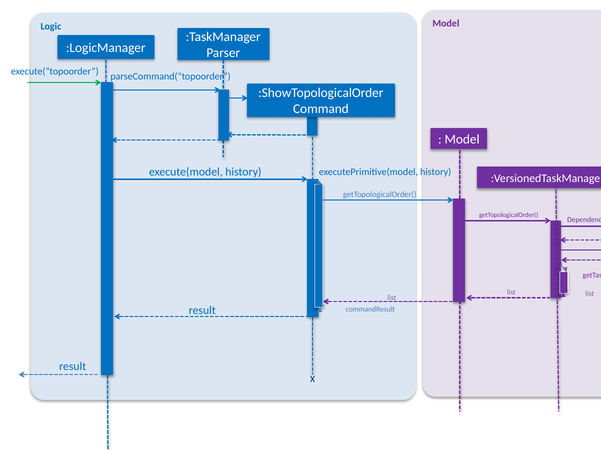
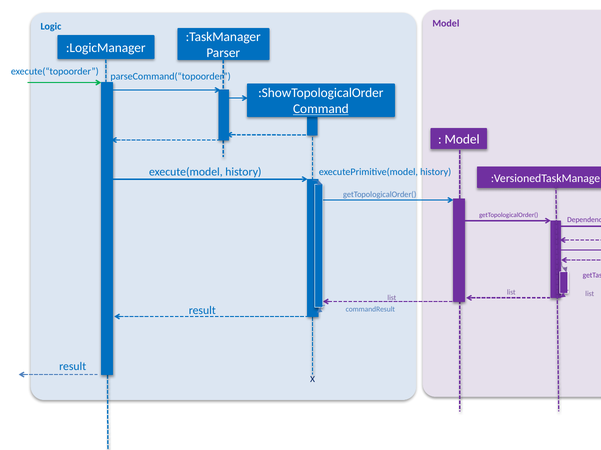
Command underline: none -> present
